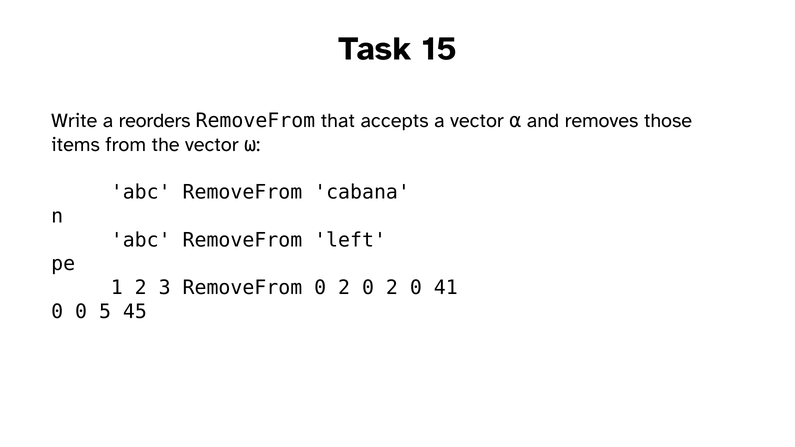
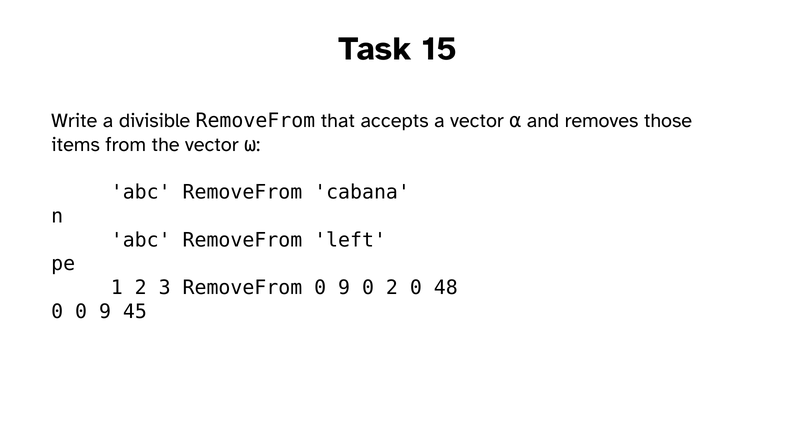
reorders: reorders -> divisible
RemoveFrom 0 2: 2 -> 9
41: 41 -> 48
0 0 5: 5 -> 9
